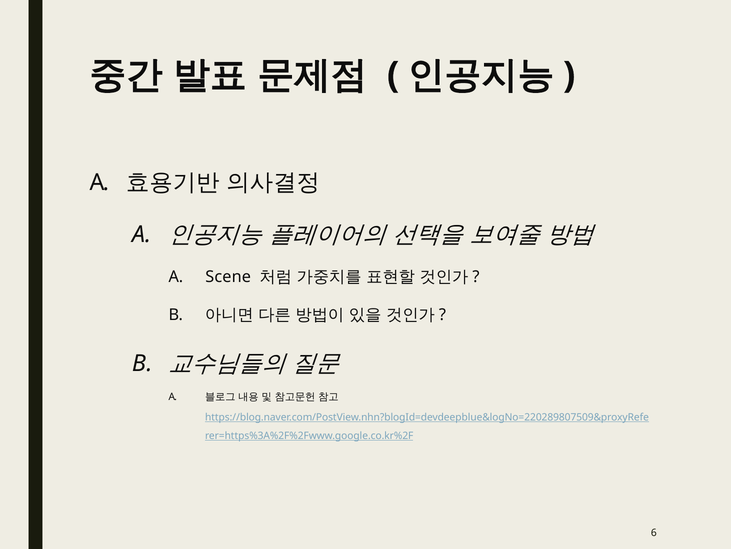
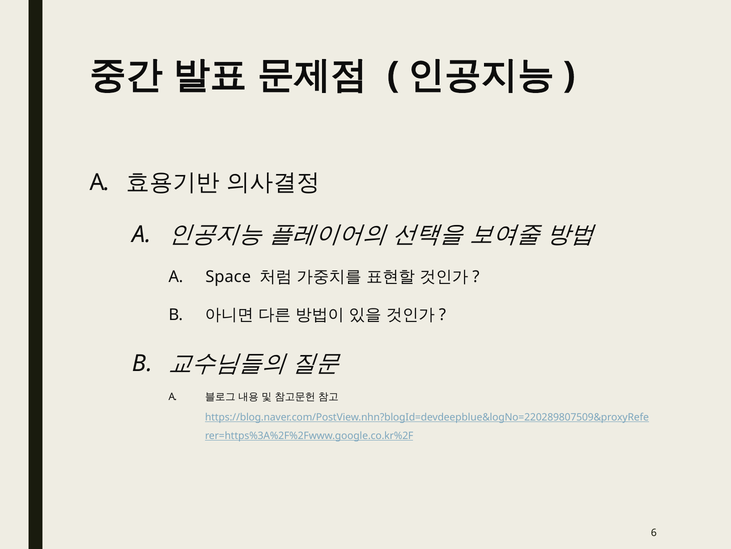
Scene: Scene -> Space
